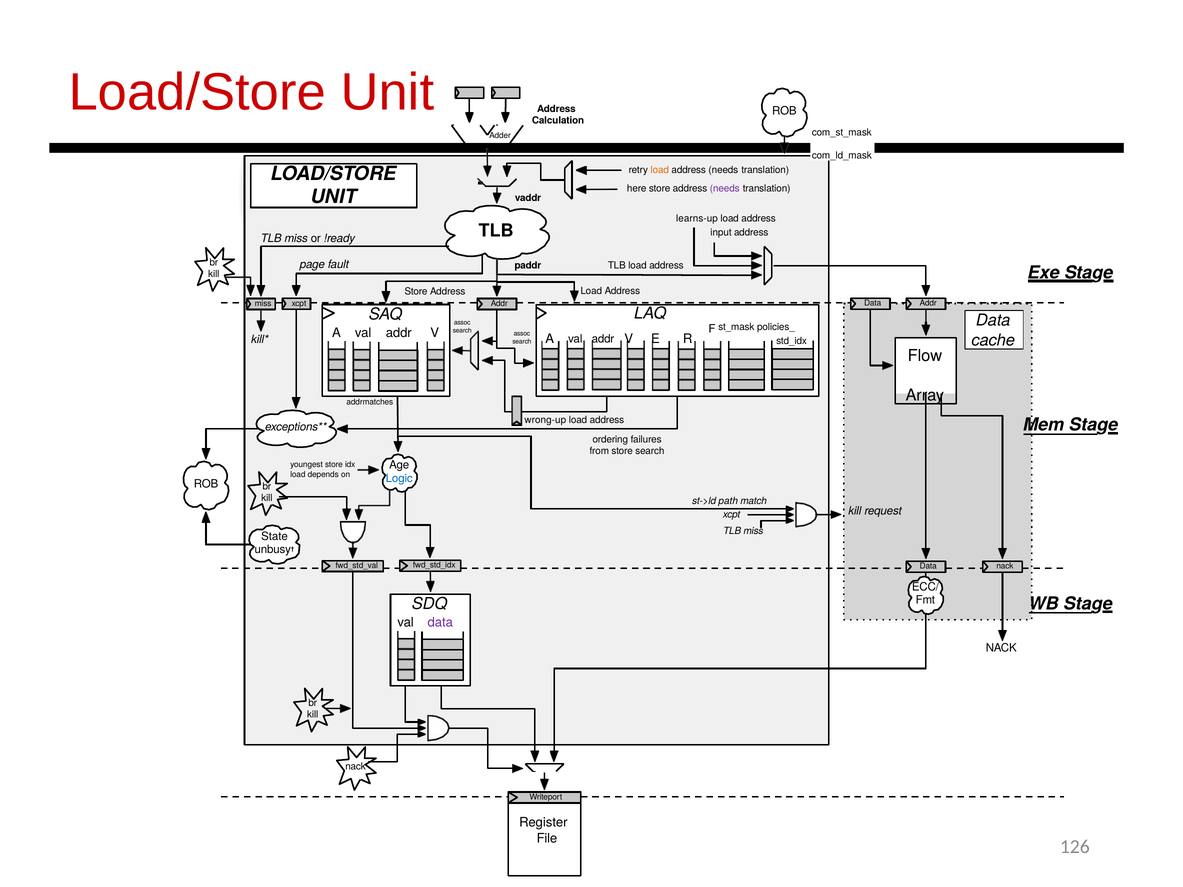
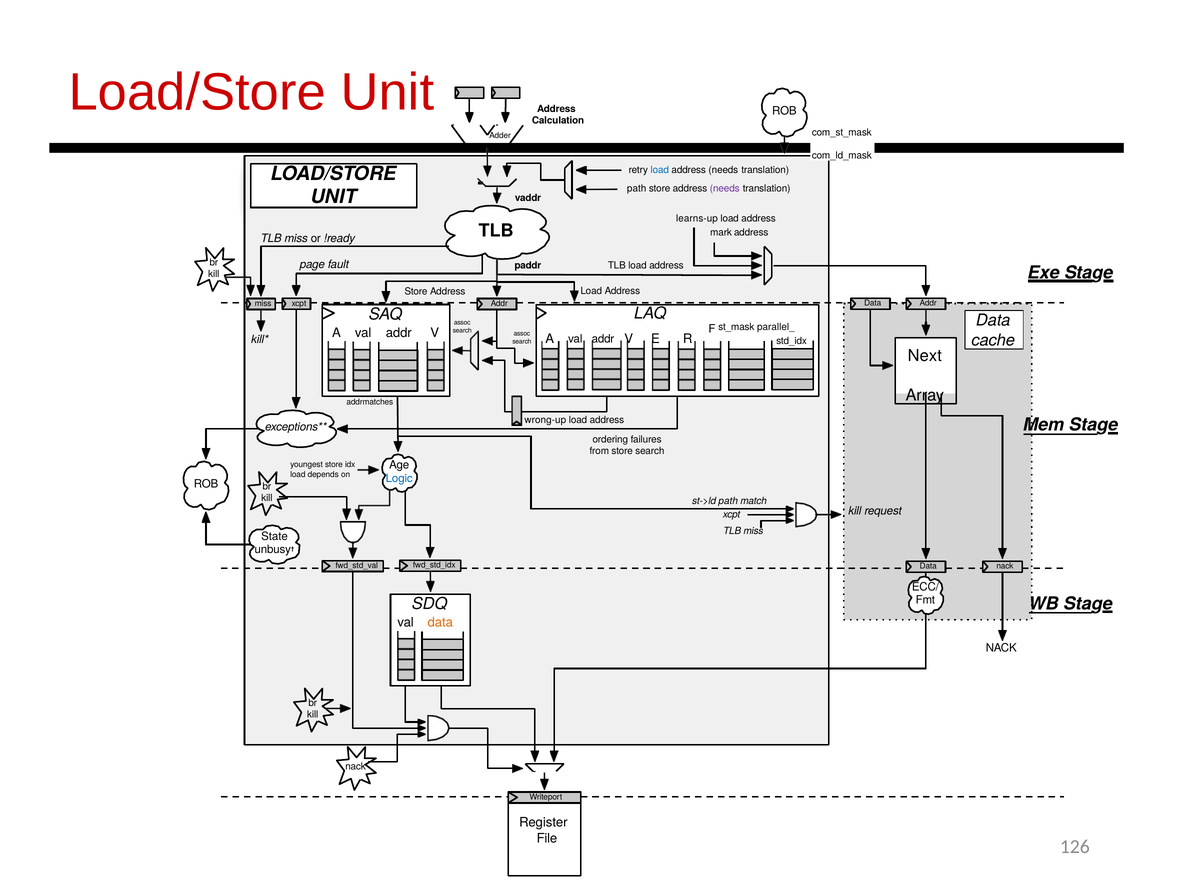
load at (660, 170) colour: orange -> blue
here at (637, 188): here -> path
input: input -> mark
policies_: policies_ -> parallel_
Flow: Flow -> Next
data at (440, 623) colour: purple -> orange
